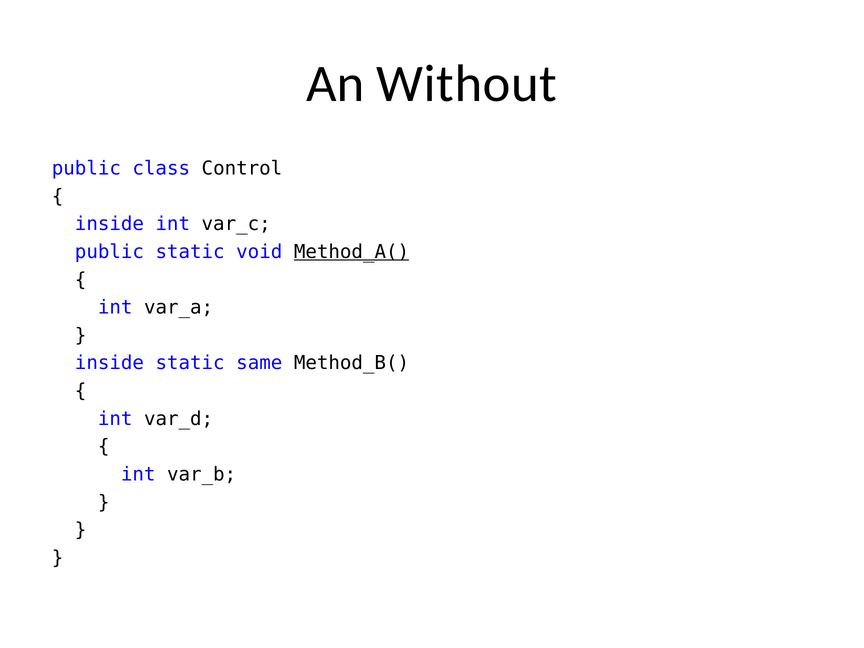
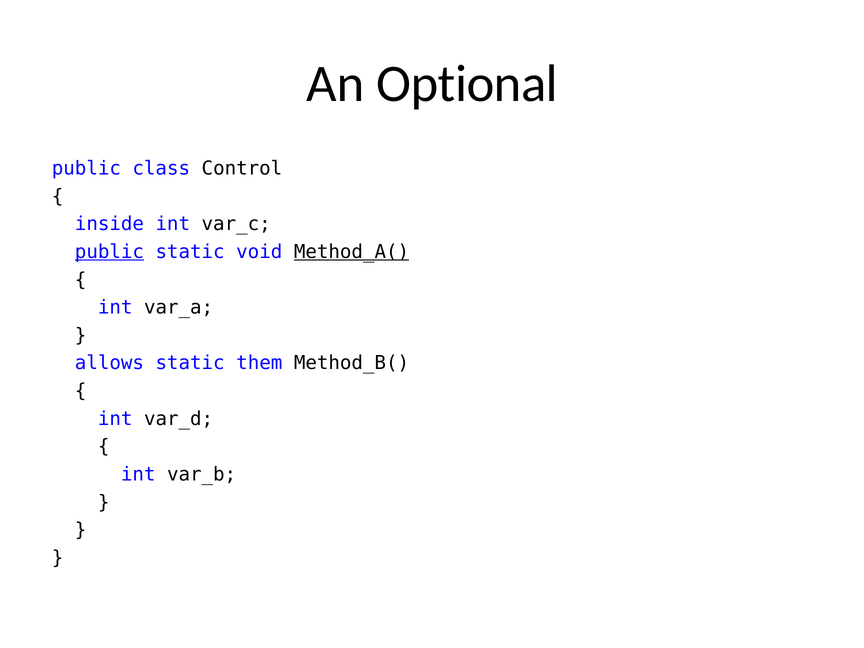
Without: Without -> Optional
public at (109, 252) underline: none -> present
inside at (109, 363): inside -> allows
same: same -> them
